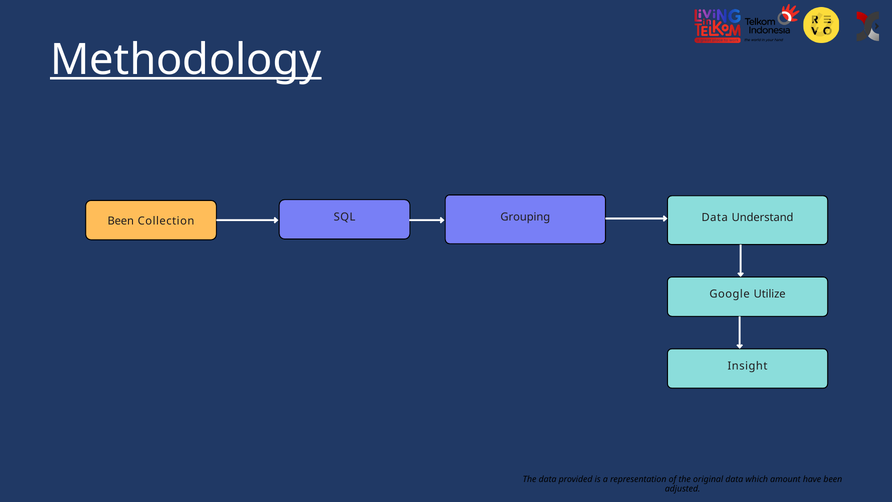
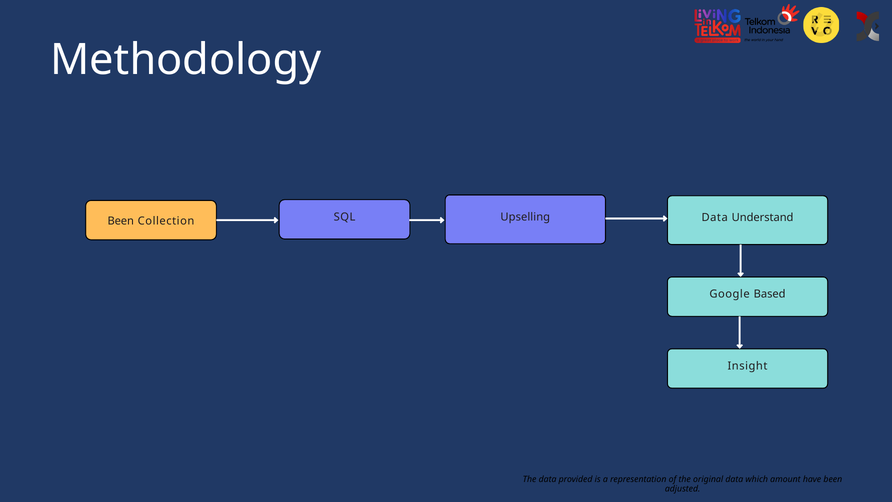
Methodology underline: present -> none
Grouping: Grouping -> Upselling
Utilize: Utilize -> Based
